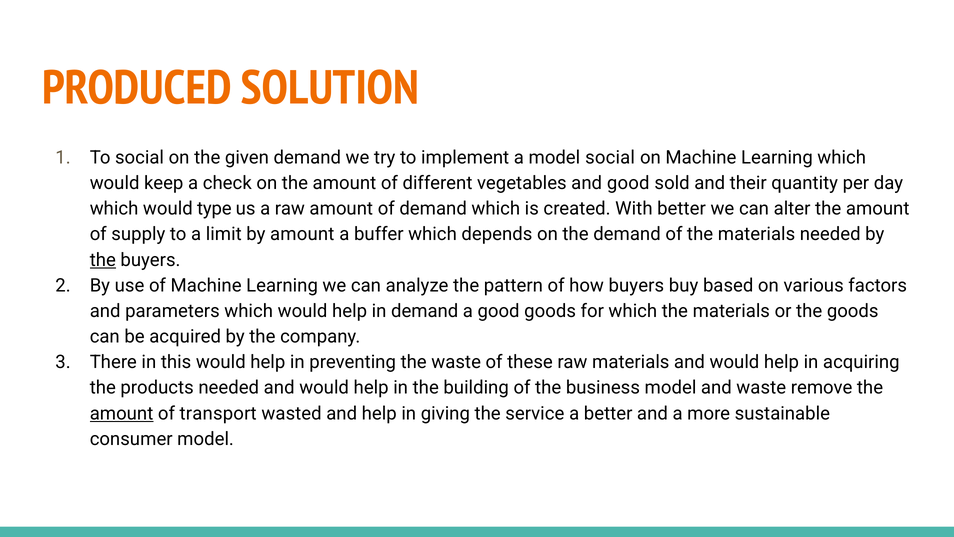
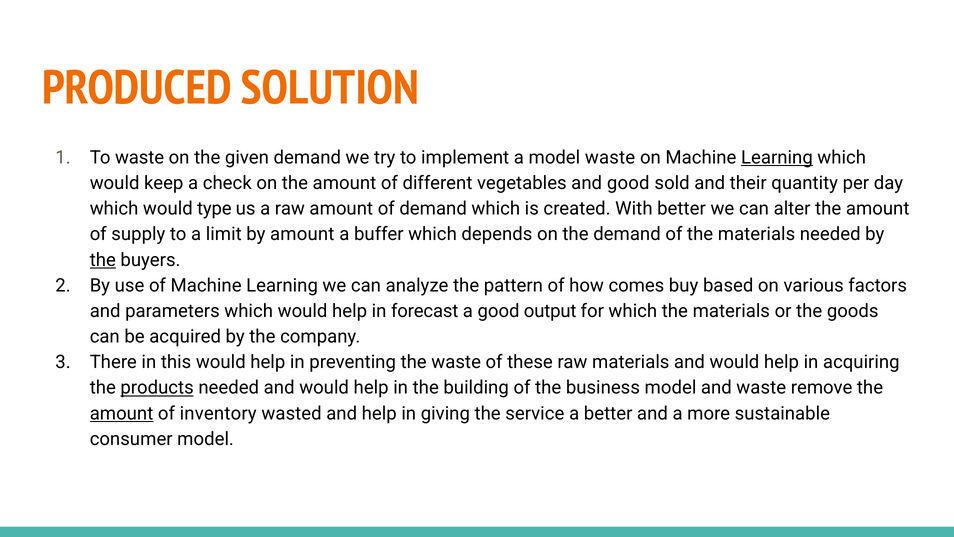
To social: social -> waste
model social: social -> waste
Learning at (777, 157) underline: none -> present
how buyers: buyers -> comes
in demand: demand -> forecast
good goods: goods -> output
products underline: none -> present
transport: transport -> inventory
